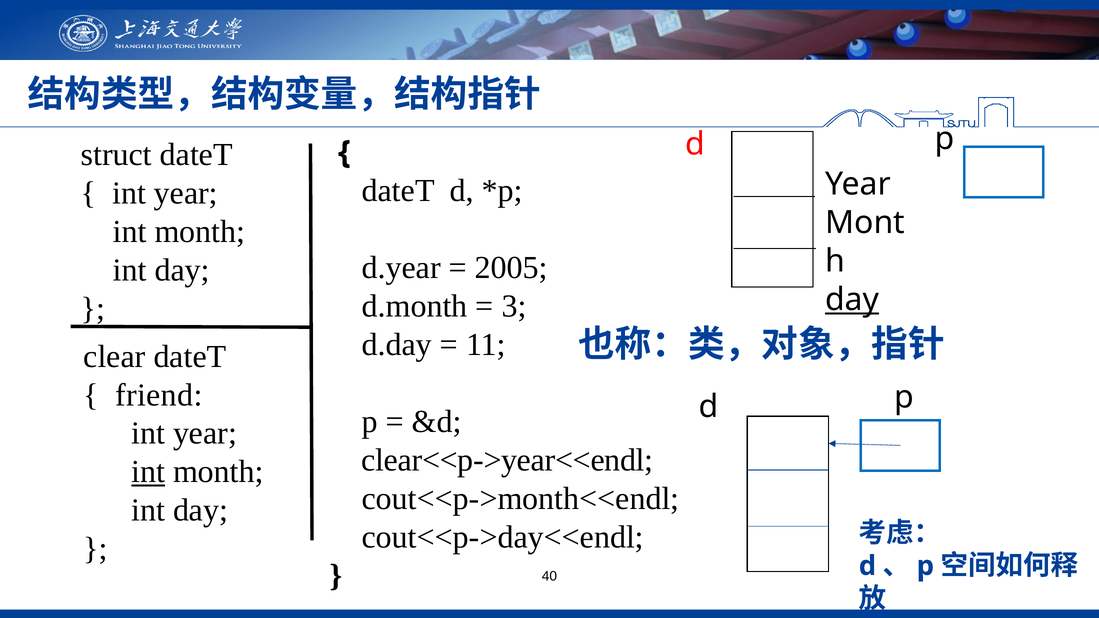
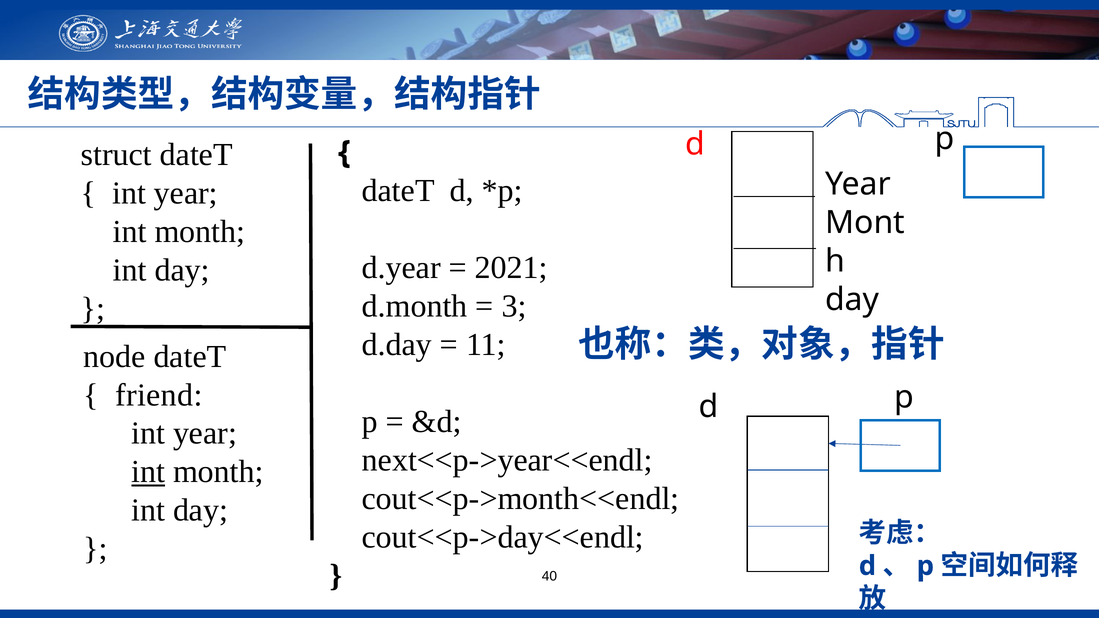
2005: 2005 -> 2021
day at (852, 300) underline: present -> none
clear: clear -> node
clear<<p->year<<endl: clear<<p->year<<endl -> next<<p->year<<endl
